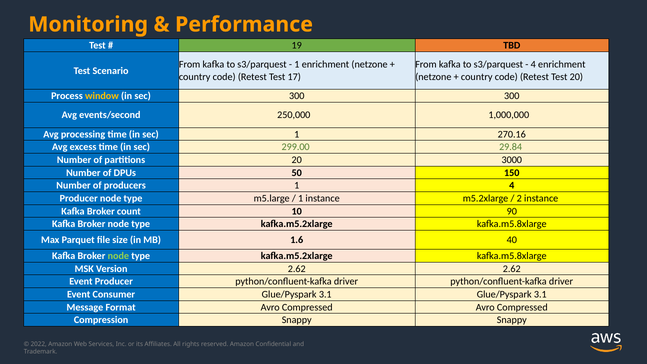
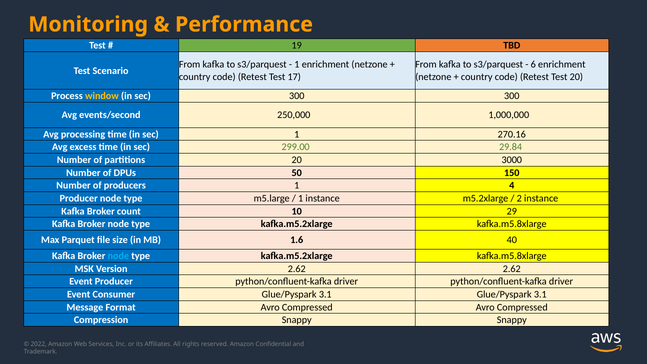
4 at (533, 65): 4 -> 6
90: 90 -> 29
node at (118, 256) colour: light green -> light blue
